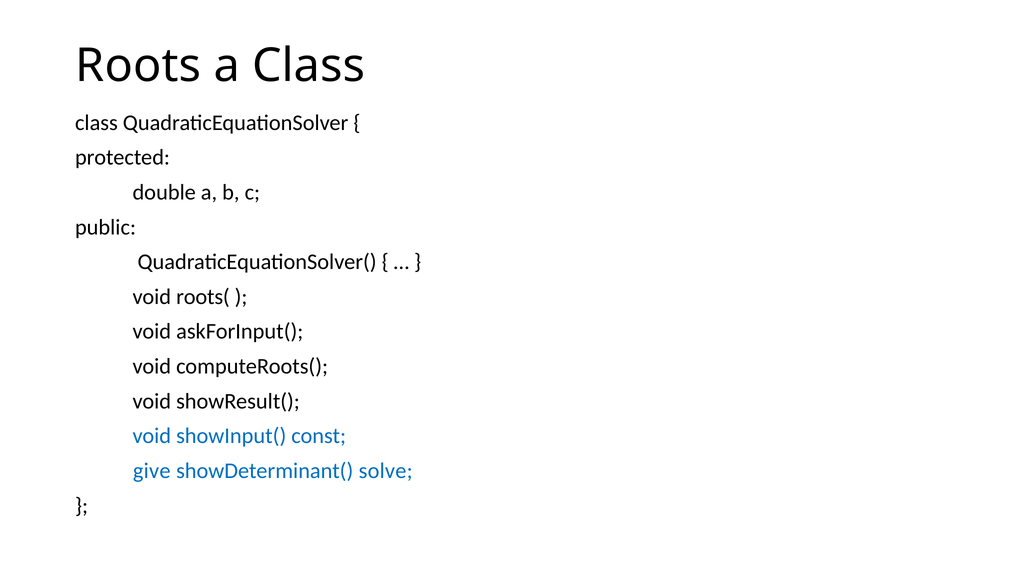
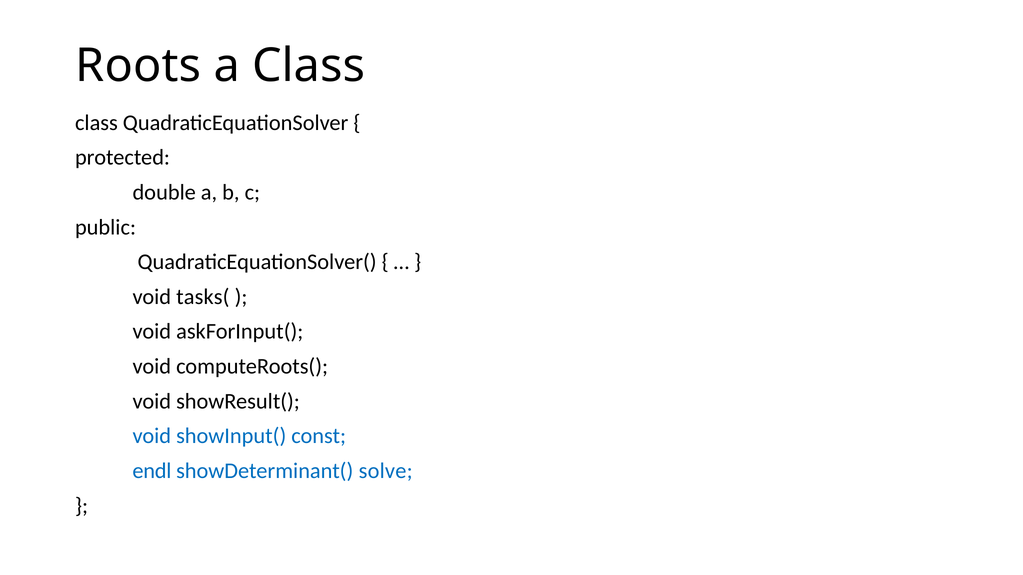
roots(: roots( -> tasks(
give: give -> endl
